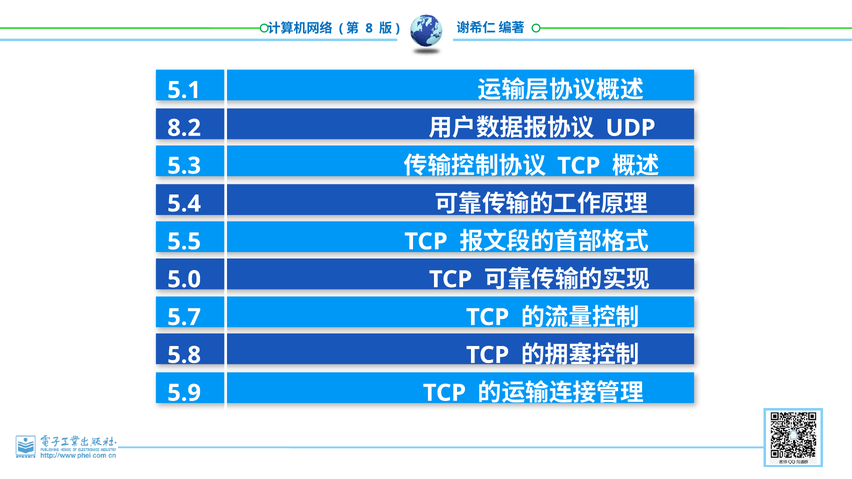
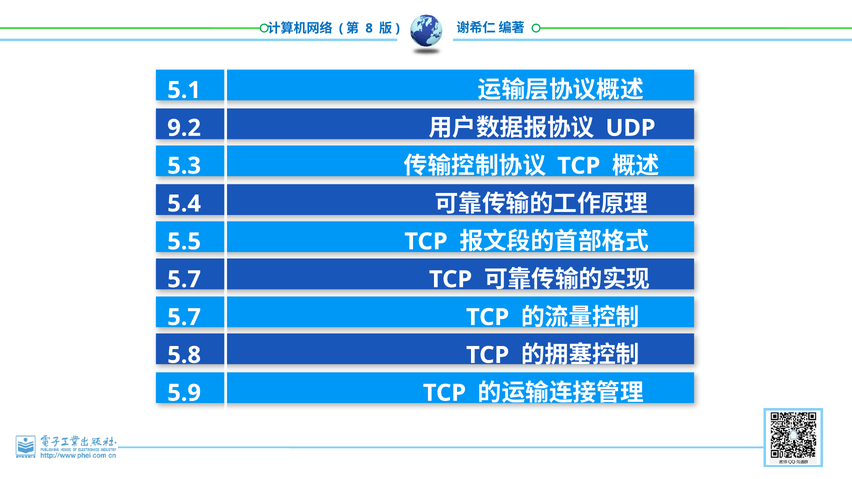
8.2: 8.2 -> 9.2
5.0 at (184, 280): 5.0 -> 5.7
